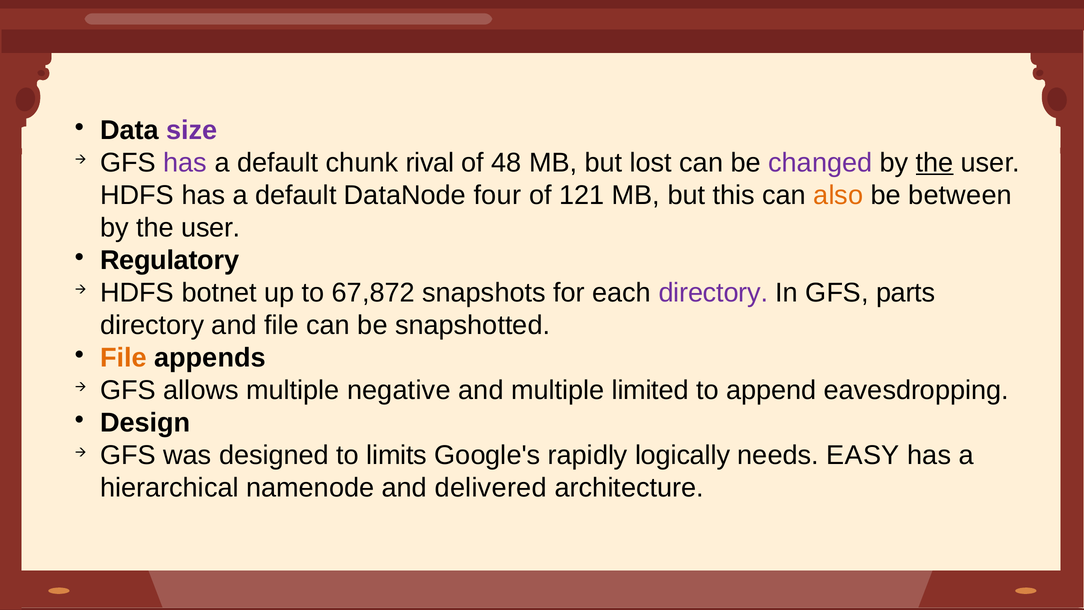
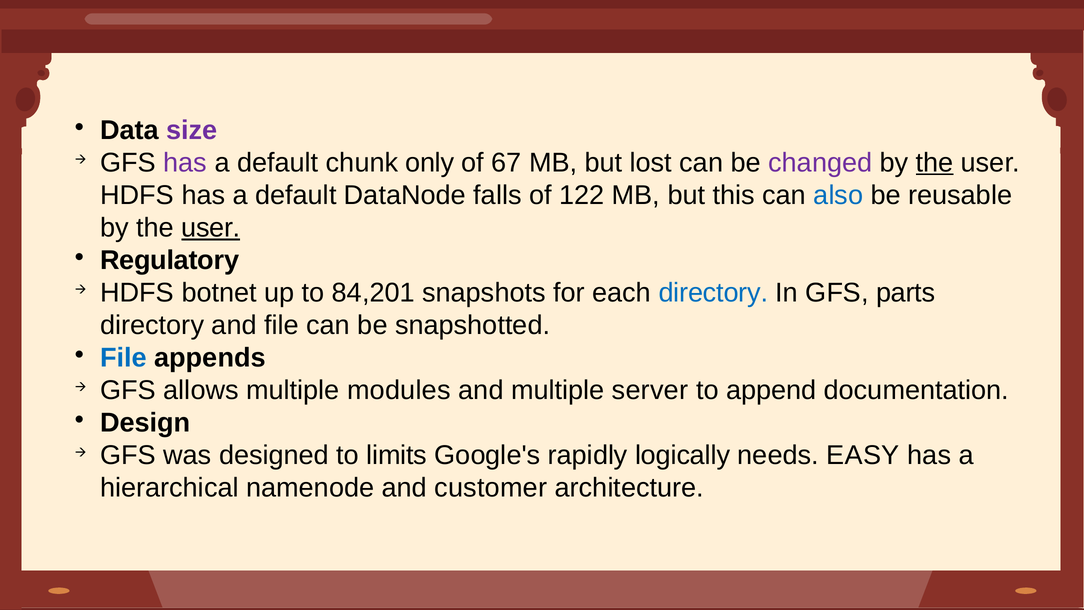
rival: rival -> only
48: 48 -> 67
four: four -> falls
121: 121 -> 122
also colour: orange -> blue
between: between -> reusable
user at (211, 228) underline: none -> present
67,872: 67,872 -> 84,201
directory at (713, 293) colour: purple -> blue
File at (124, 358) colour: orange -> blue
negative: negative -> modules
limited: limited -> server
eavesdropping: eavesdropping -> documentation
delivered: delivered -> customer
